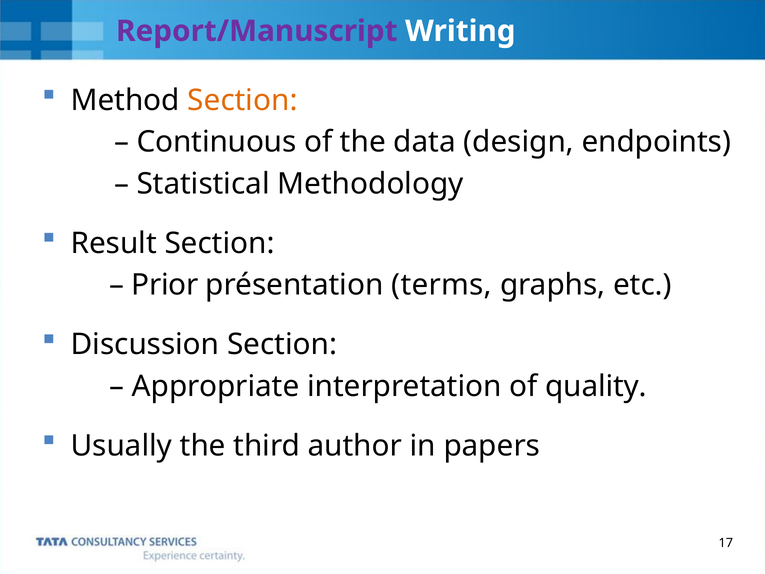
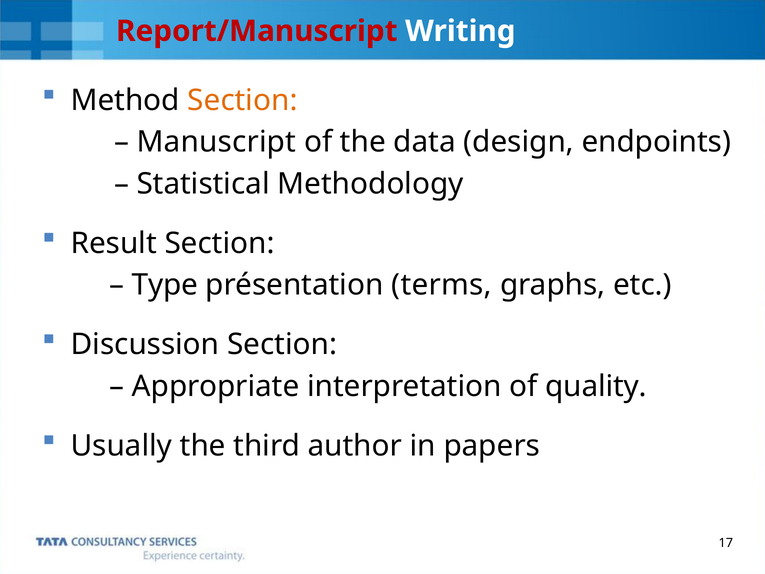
Report/Manuscript colour: purple -> red
Continuous: Continuous -> Manuscript
Prior: Prior -> Type
